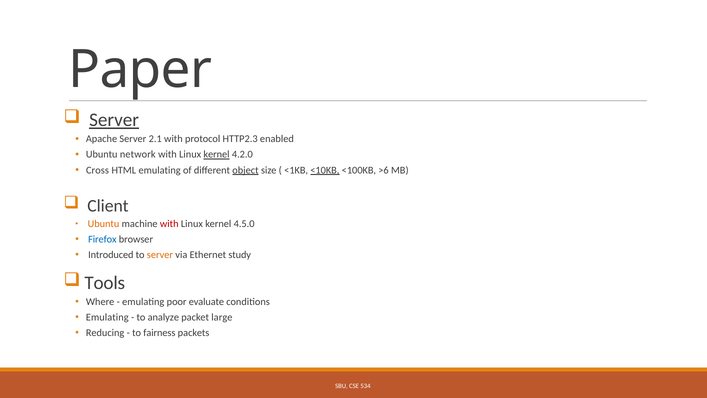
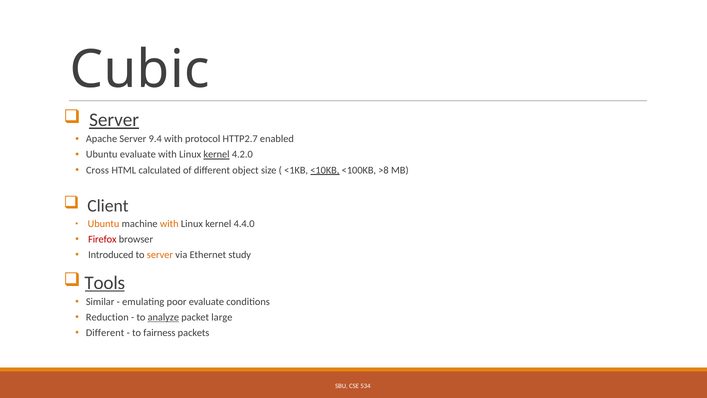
Paper: Paper -> Cubic
2.1: 2.1 -> 9.4
HTTP2.3: HTTP2.3 -> HTTP2.7
Ubuntu network: network -> evaluate
HTML emulating: emulating -> calculated
object underline: present -> none
>6: >6 -> >8
with at (169, 224) colour: red -> orange
4.5.0: 4.5.0 -> 4.4.0
Firefox colour: blue -> red
Tools underline: none -> present
Where: Where -> Similar
Emulating at (107, 317): Emulating -> Reduction
analyze underline: none -> present
Reducing at (105, 333): Reducing -> Different
